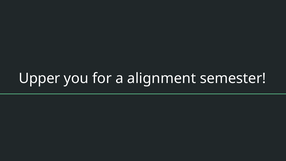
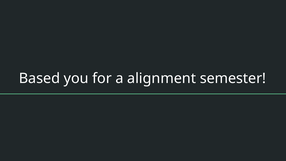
Upper: Upper -> Based
